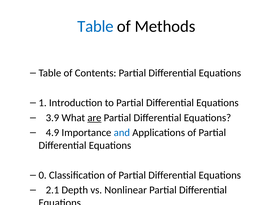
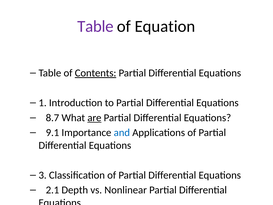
Table at (95, 26) colour: blue -> purple
of Methods: Methods -> Equation
Contents at (96, 73) underline: none -> present
3.9: 3.9 -> 8.7
4.9 at (52, 132): 4.9 -> 9.1
0 at (43, 175): 0 -> 3
